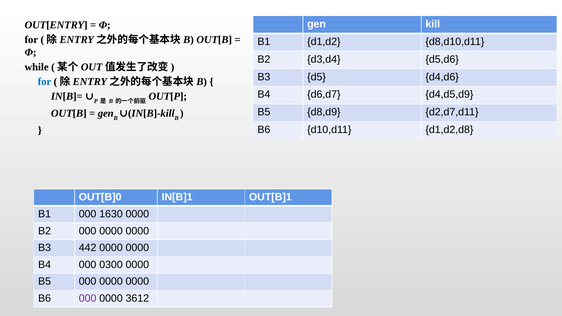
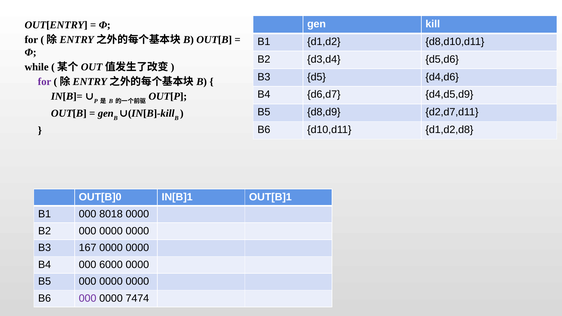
for at (44, 82) colour: blue -> purple
1630: 1630 -> 8018
442: 442 -> 167
0300: 0300 -> 6000
3612: 3612 -> 7474
